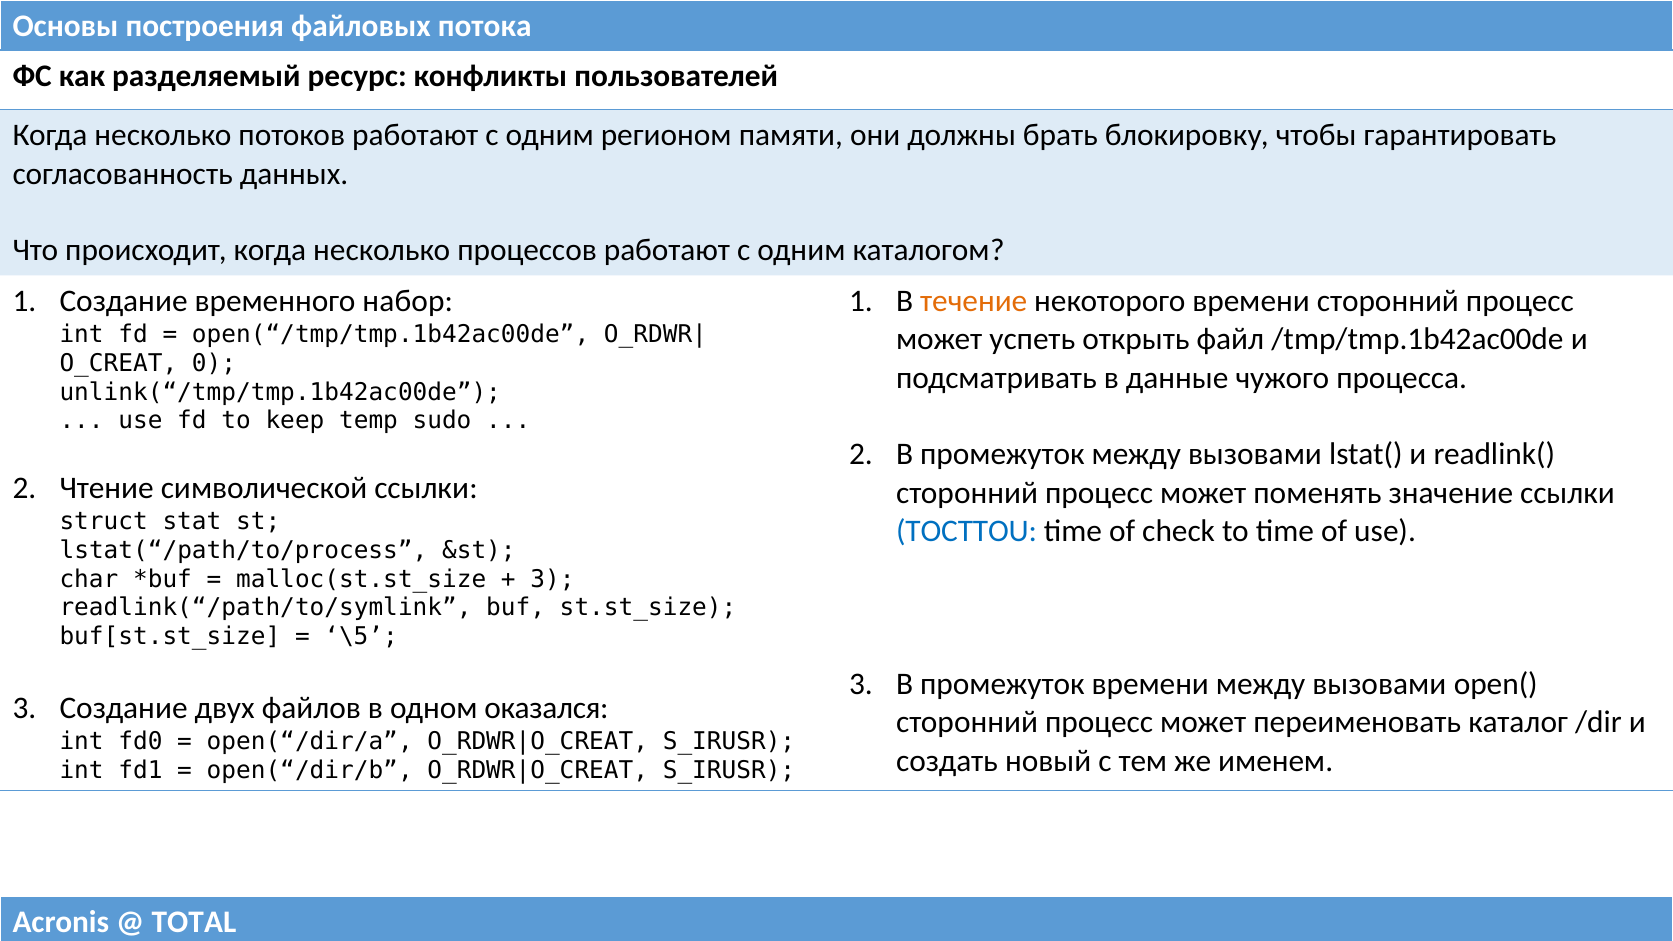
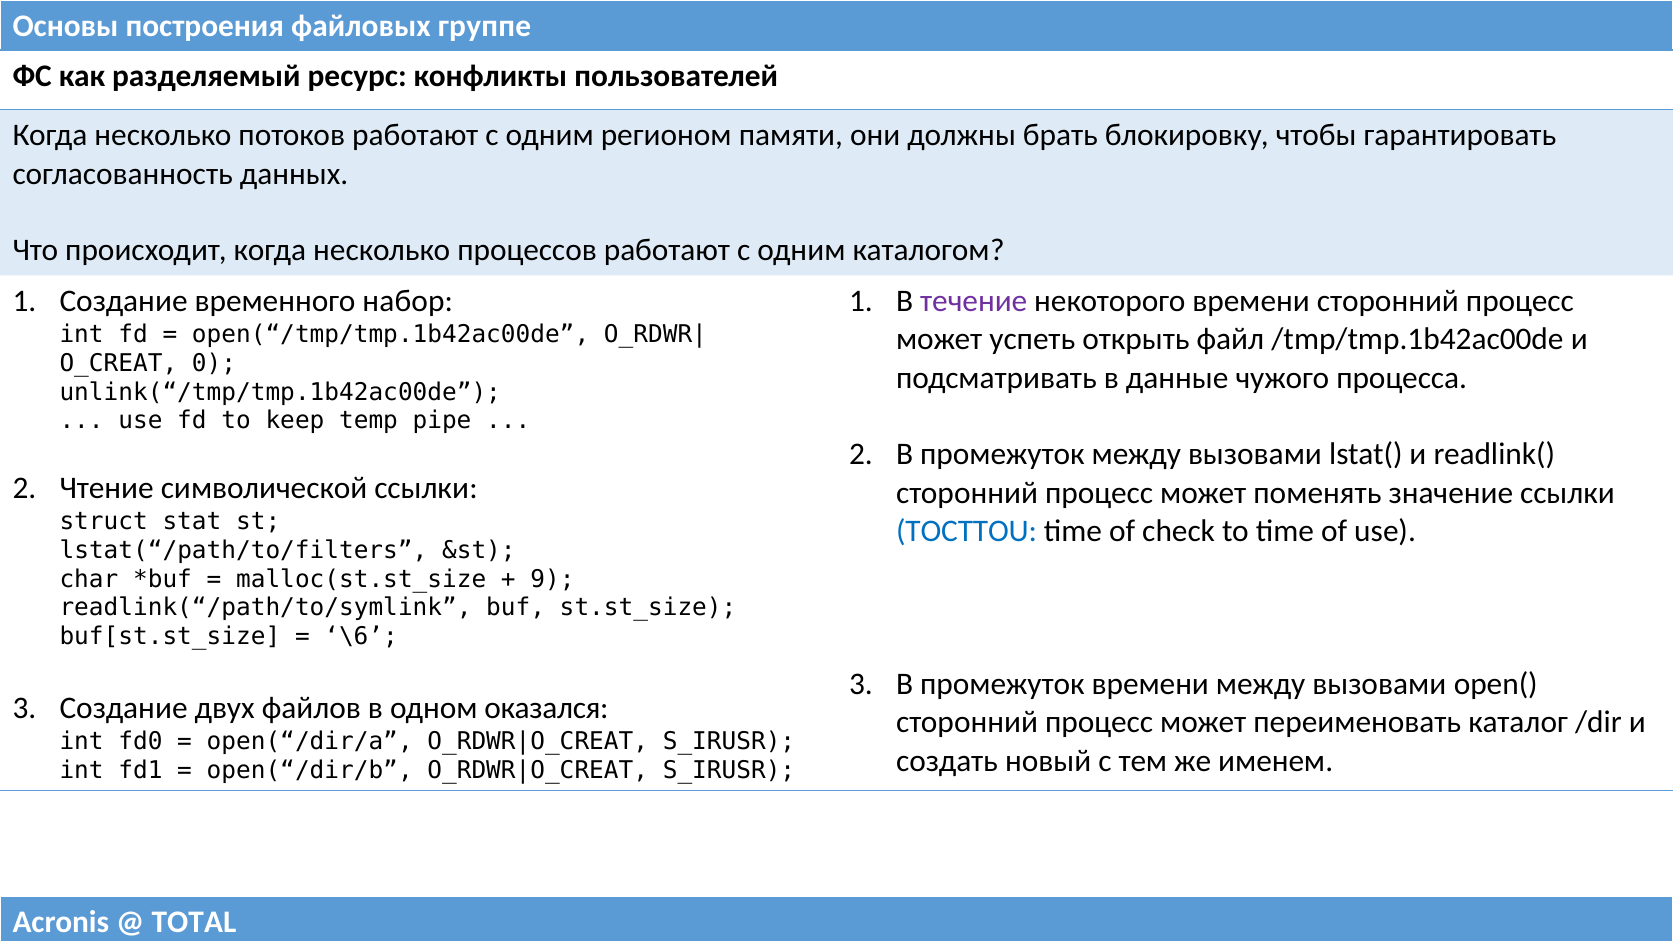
потока: потока -> группе
течение colour: orange -> purple
sudo: sudo -> pipe
lstat(“/path/to/process: lstat(“/path/to/process -> lstat(“/path/to/filters
3 at (552, 579): 3 -> 9
\5: \5 -> \6
